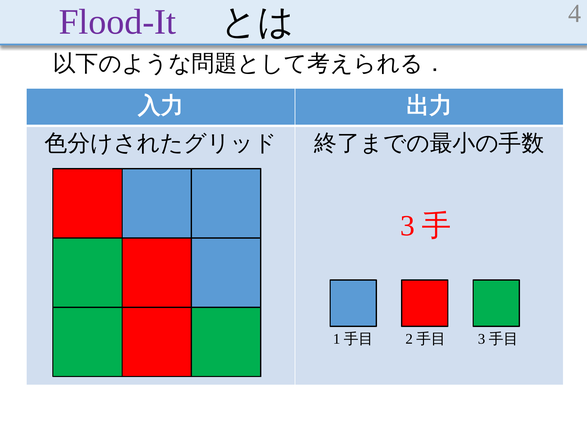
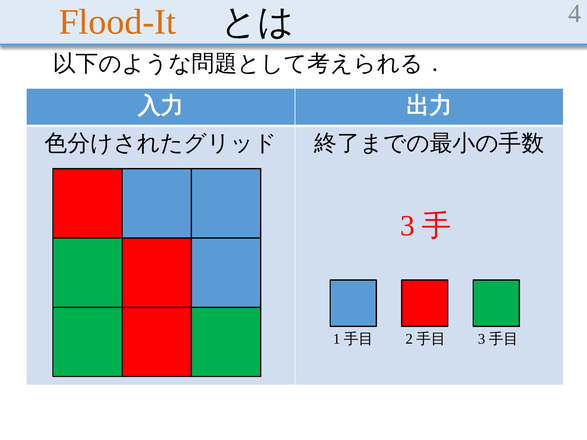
Flood-It colour: purple -> orange
